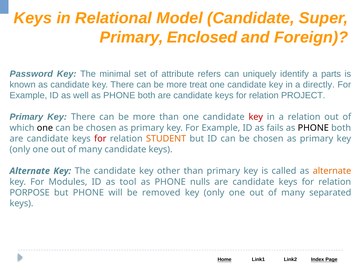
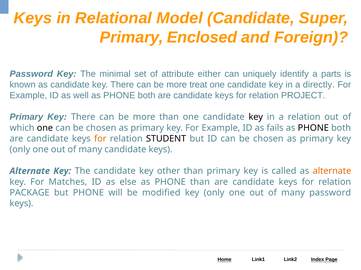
refers: refers -> either
key at (256, 117) colour: red -> black
for at (100, 139) colour: red -> orange
STUDENT colour: orange -> black
Modules: Modules -> Matches
tool: tool -> else
PHONE nulls: nulls -> than
PORPOSE: PORPOSE -> PACKAGE
removed: removed -> modified
many separated: separated -> password
